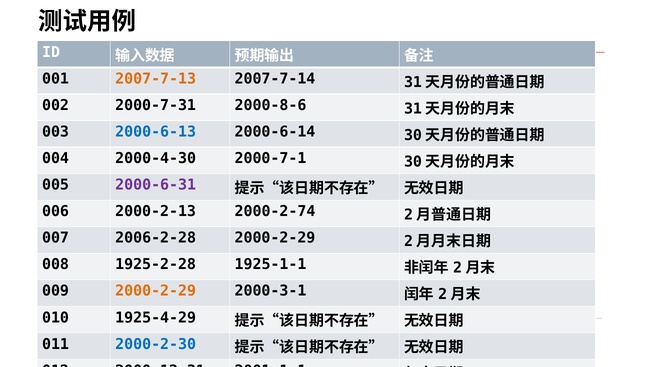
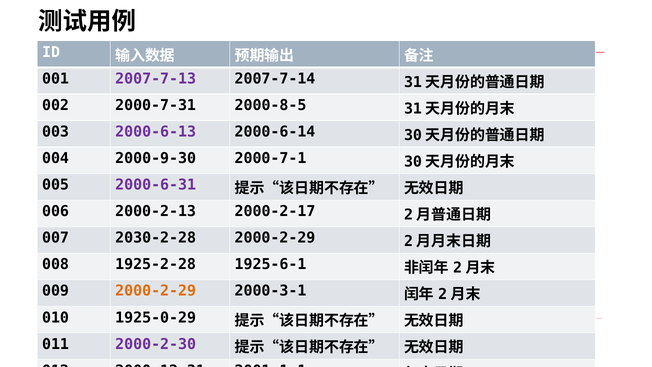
2007-7-13 colour: orange -> purple
2000-8-6: 2000-8-6 -> 2000-8-5
2000-6-13 colour: blue -> purple
2000-4-30: 2000-4-30 -> 2000-9-30
2000-2-74: 2000-2-74 -> 2000-2-17
2006-2-28: 2006-2-28 -> 2030-2-28
1925-1-1: 1925-1-1 -> 1925-6-1
1925-4-29: 1925-4-29 -> 1925-0-29
2000-2-30 colour: blue -> purple
